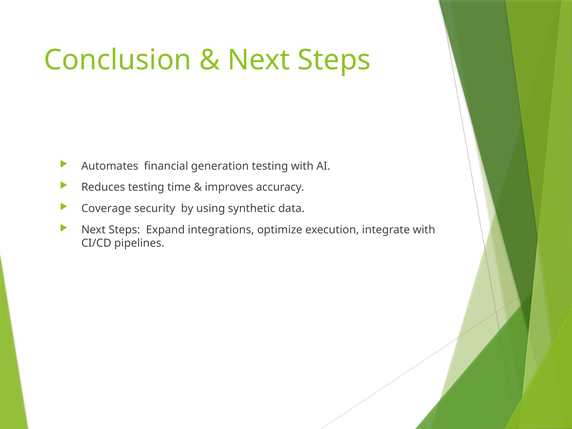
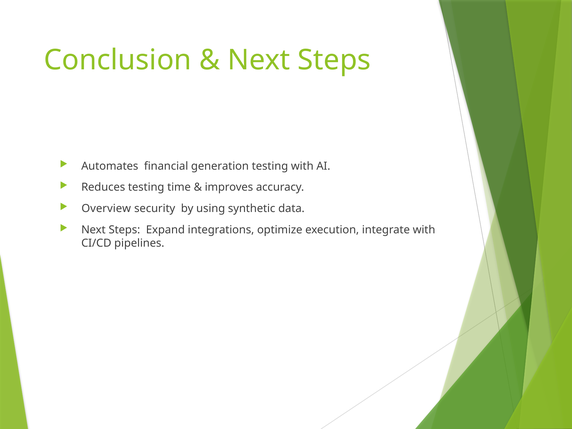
Coverage: Coverage -> Overview
